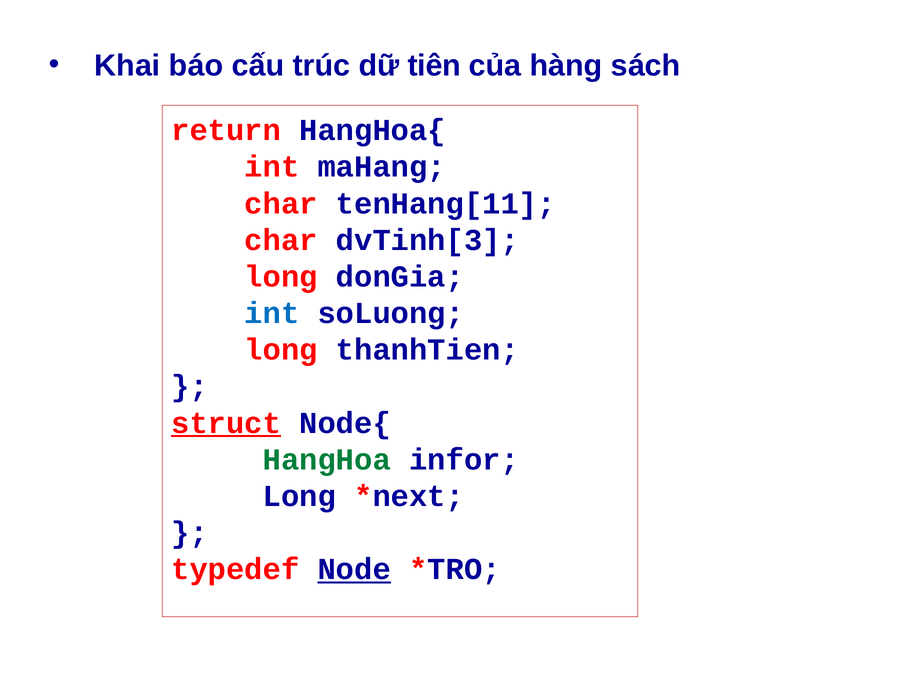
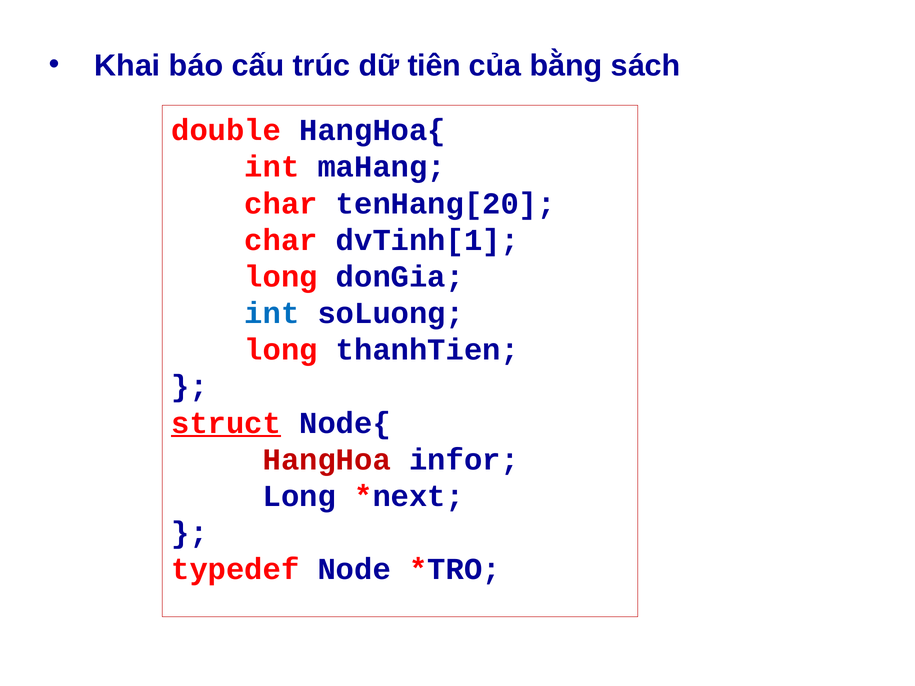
hàng: hàng -> bằng
return: return -> double
tenHang[11: tenHang[11 -> tenHang[20
dvTinh[3: dvTinh[3 -> dvTinh[1
HangHoa colour: green -> red
Node underline: present -> none
